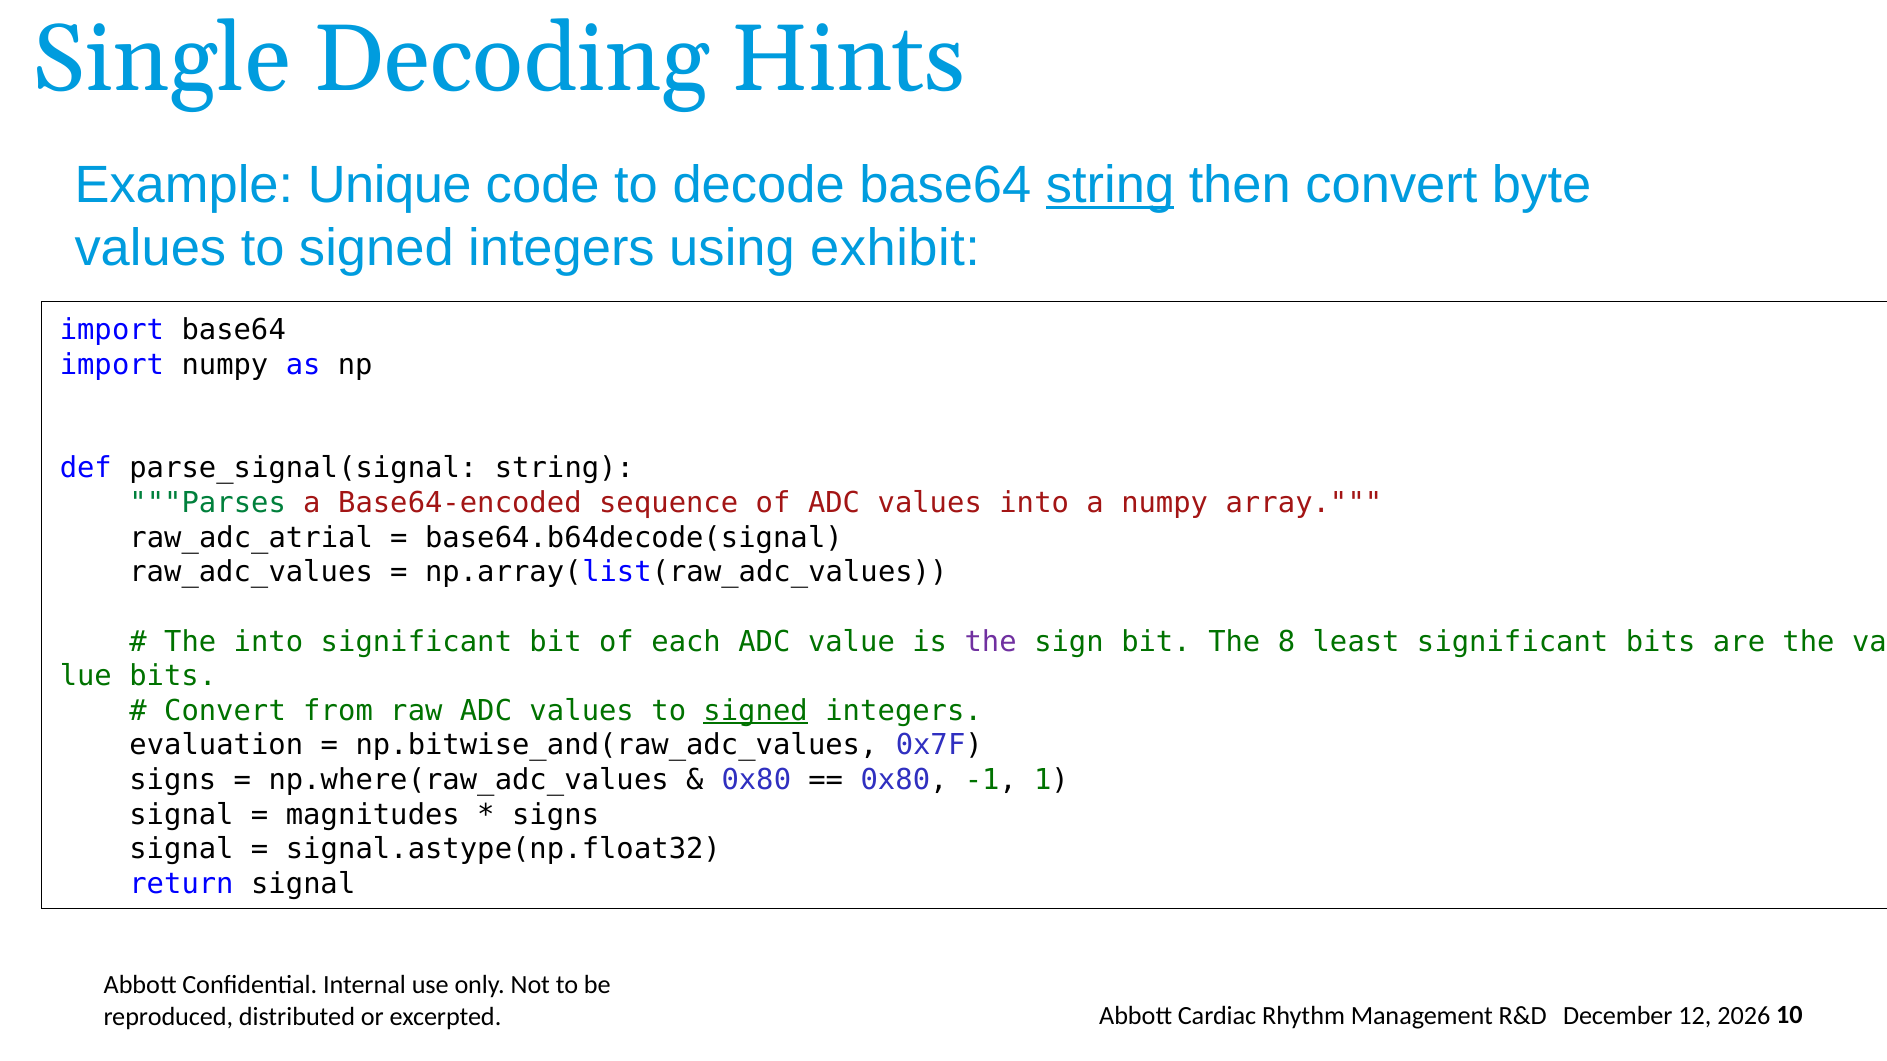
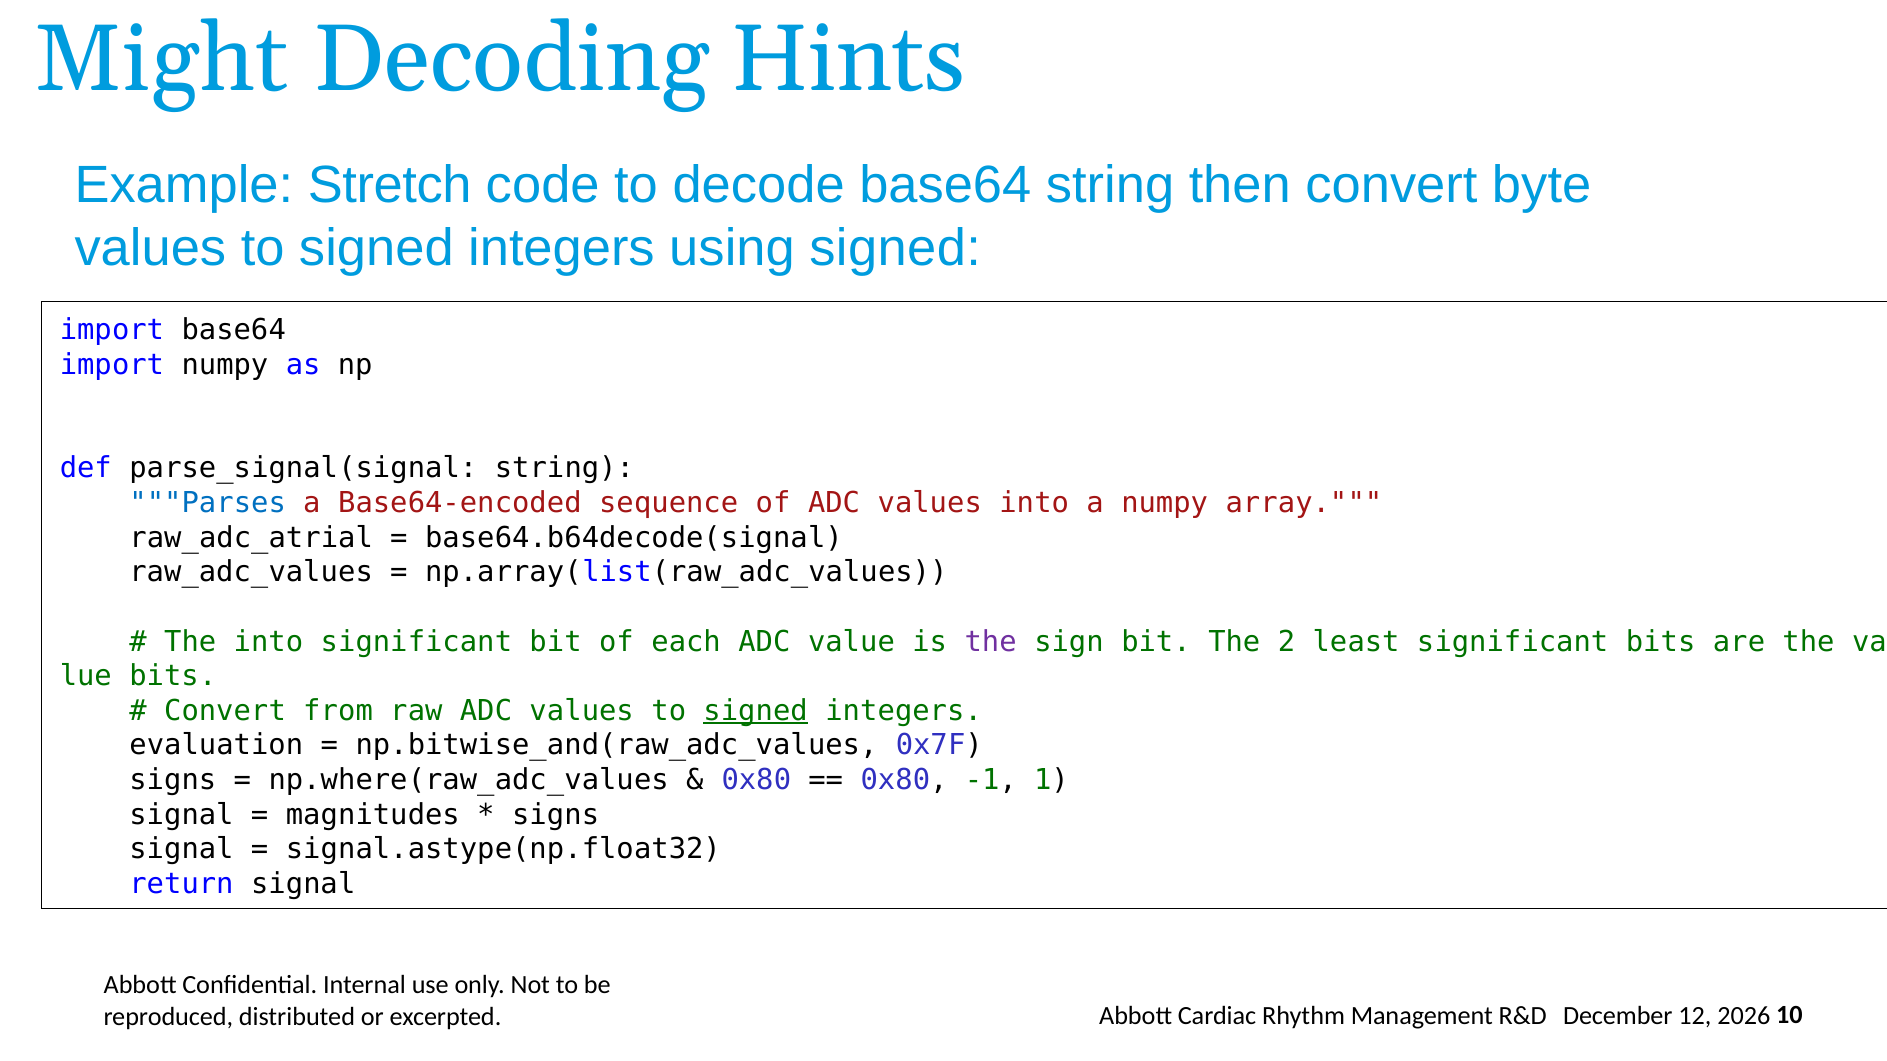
Single: Single -> Might
Unique: Unique -> Stretch
string at (1110, 185) underline: present -> none
using exhibit: exhibit -> signed
Parses colour: green -> blue
8: 8 -> 2
